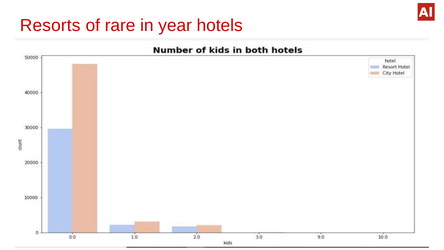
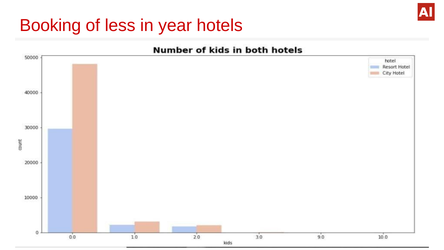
Resorts: Resorts -> Booking
rare: rare -> less
